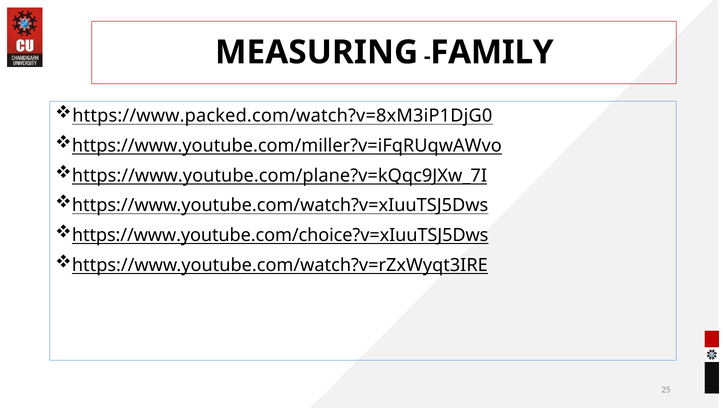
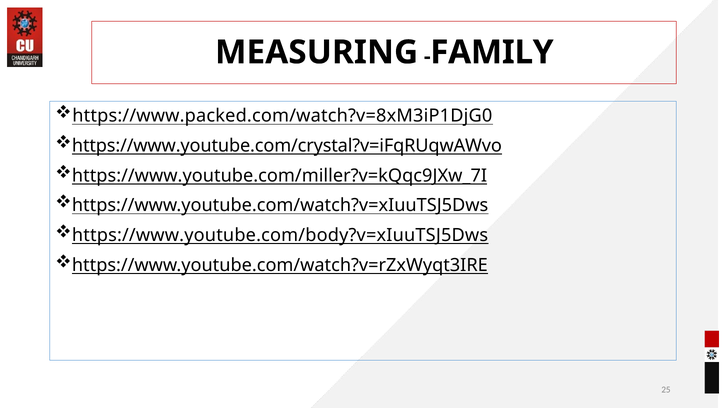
https://www.youtube.com/miller?v=iFqRUqwAWvo: https://www.youtube.com/miller?v=iFqRUqwAWvo -> https://www.youtube.com/crystal?v=iFqRUqwAWvo
https://www.youtube.com/plane?v=kQqc9JXw_7I: https://www.youtube.com/plane?v=kQqc9JXw_7I -> https://www.youtube.com/miller?v=kQqc9JXw_7I
https://www.youtube.com/choice?v=xIuuTSJ5Dws: https://www.youtube.com/choice?v=xIuuTSJ5Dws -> https://www.youtube.com/body?v=xIuuTSJ5Dws
